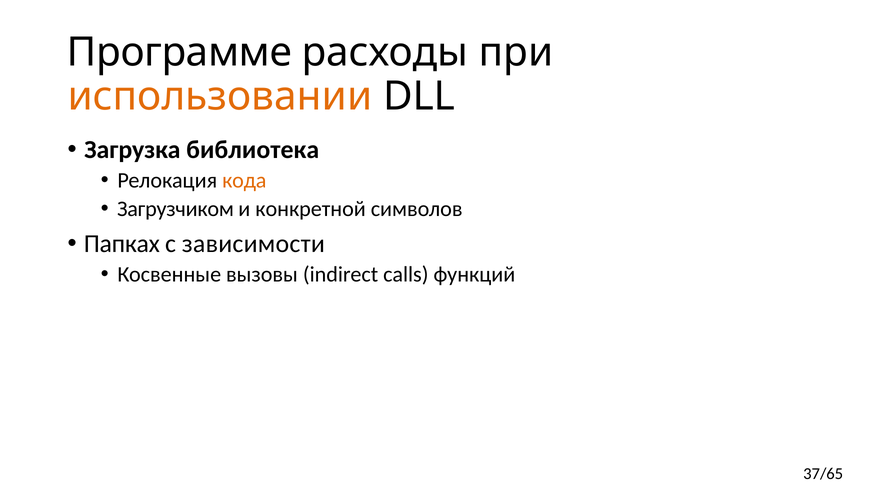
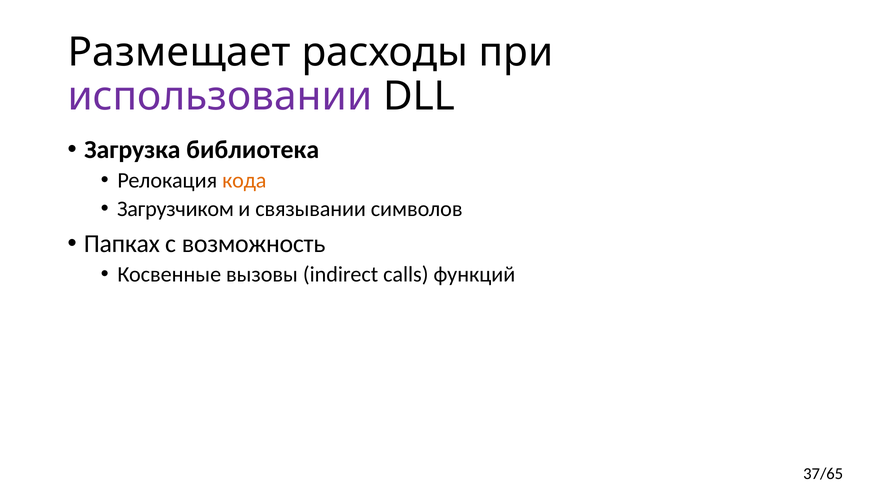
Программе: Программе -> Размещает
использовании colour: orange -> purple
конкретной: конкретной -> связывании
зависимости: зависимости -> возможность
